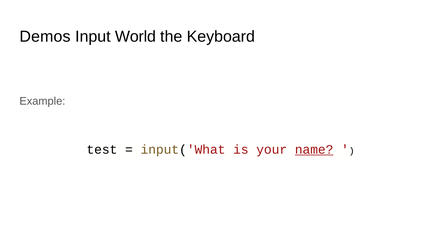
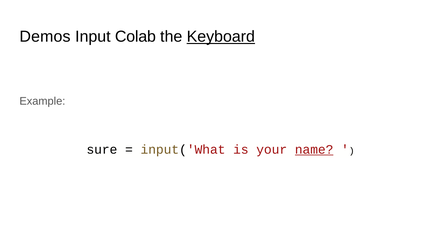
World: World -> Colab
Keyboard underline: none -> present
test: test -> sure
